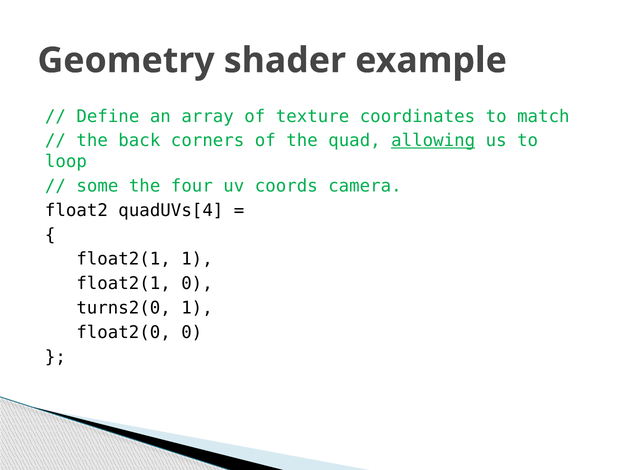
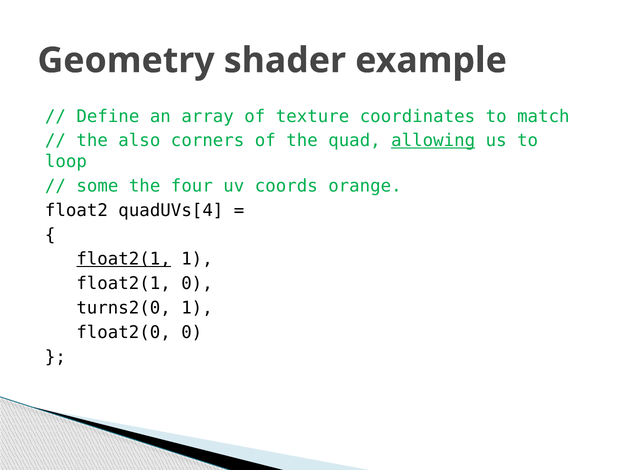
back: back -> also
camera: camera -> orange
float2(1 at (124, 259) underline: none -> present
